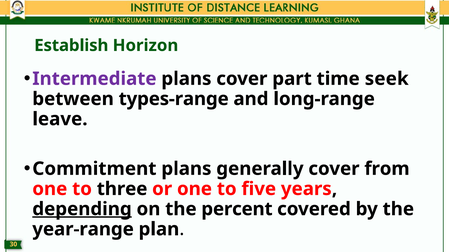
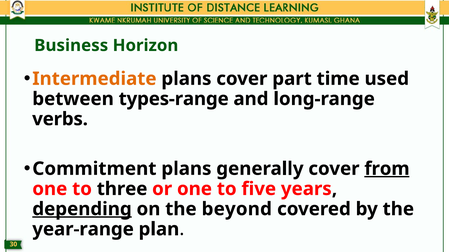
Establish: Establish -> Business
Intermediate colour: purple -> orange
seek: seek -> used
leave: leave -> verbs
from underline: none -> present
percent: percent -> beyond
